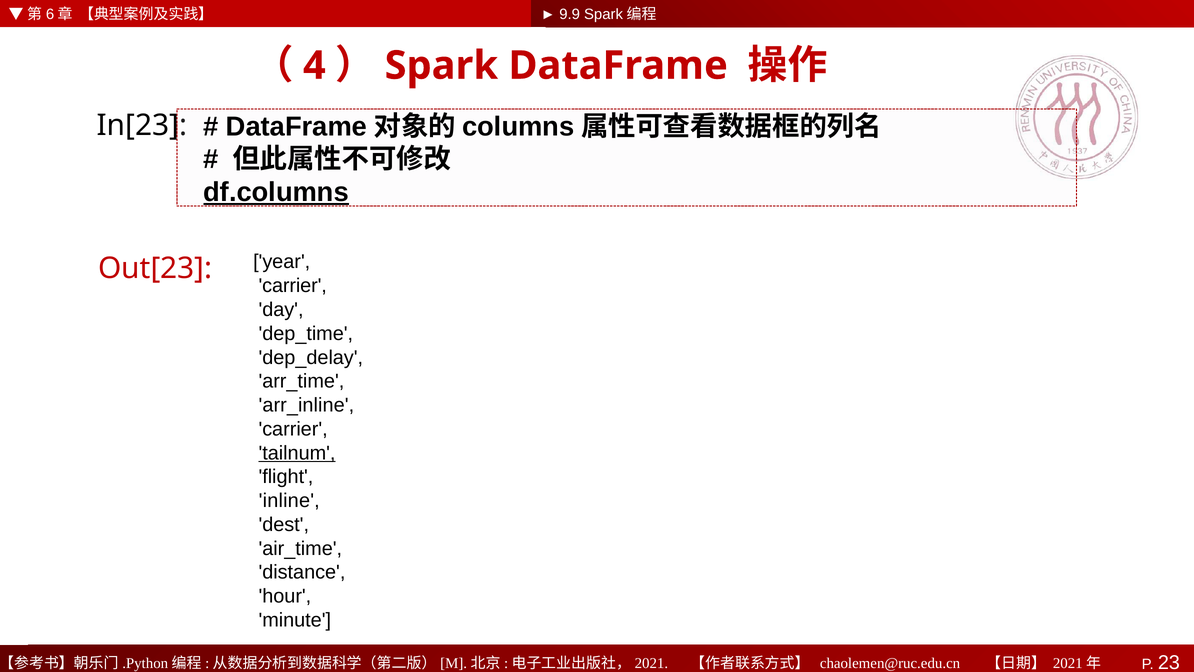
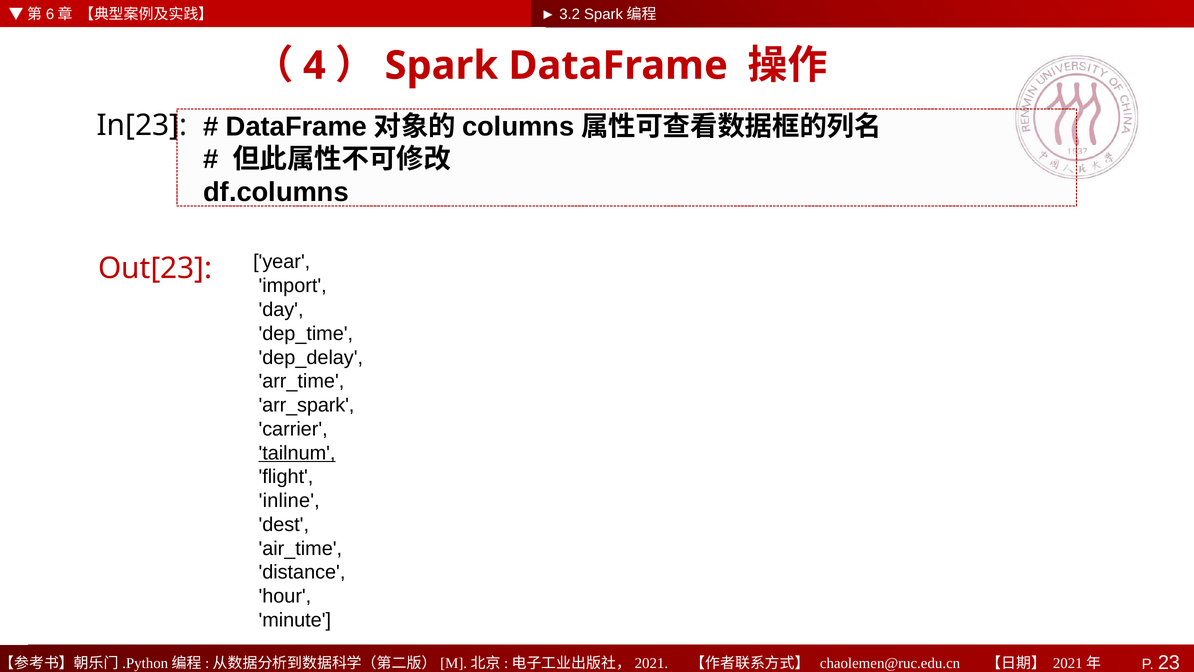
9.9: 9.9 -> 3.2
df.columns underline: present -> none
carrier at (293, 286): carrier -> import
arr_inline: arr_inline -> arr_spark
